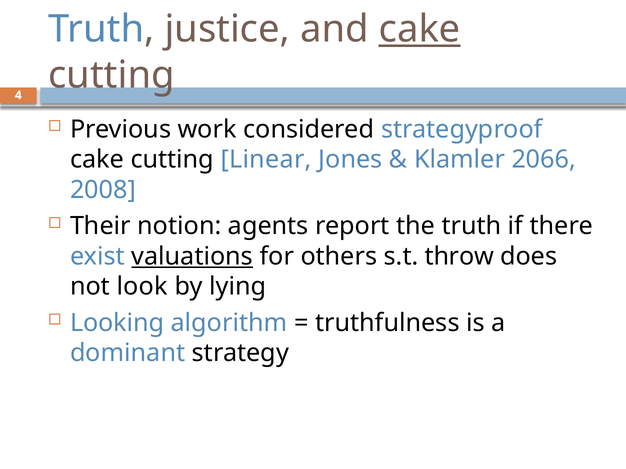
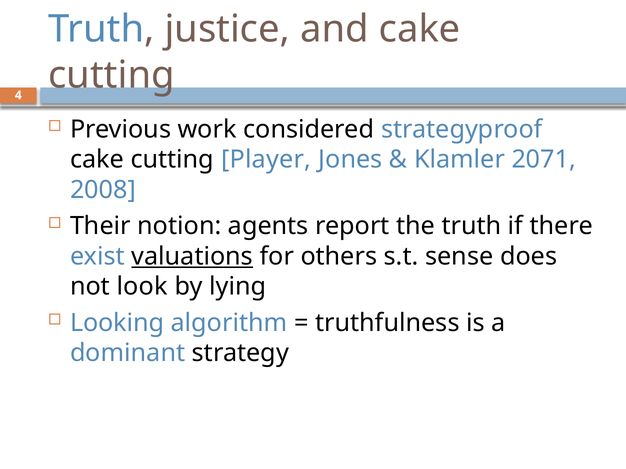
cake at (420, 29) underline: present -> none
Linear: Linear -> Player
2066: 2066 -> 2071
throw: throw -> sense
